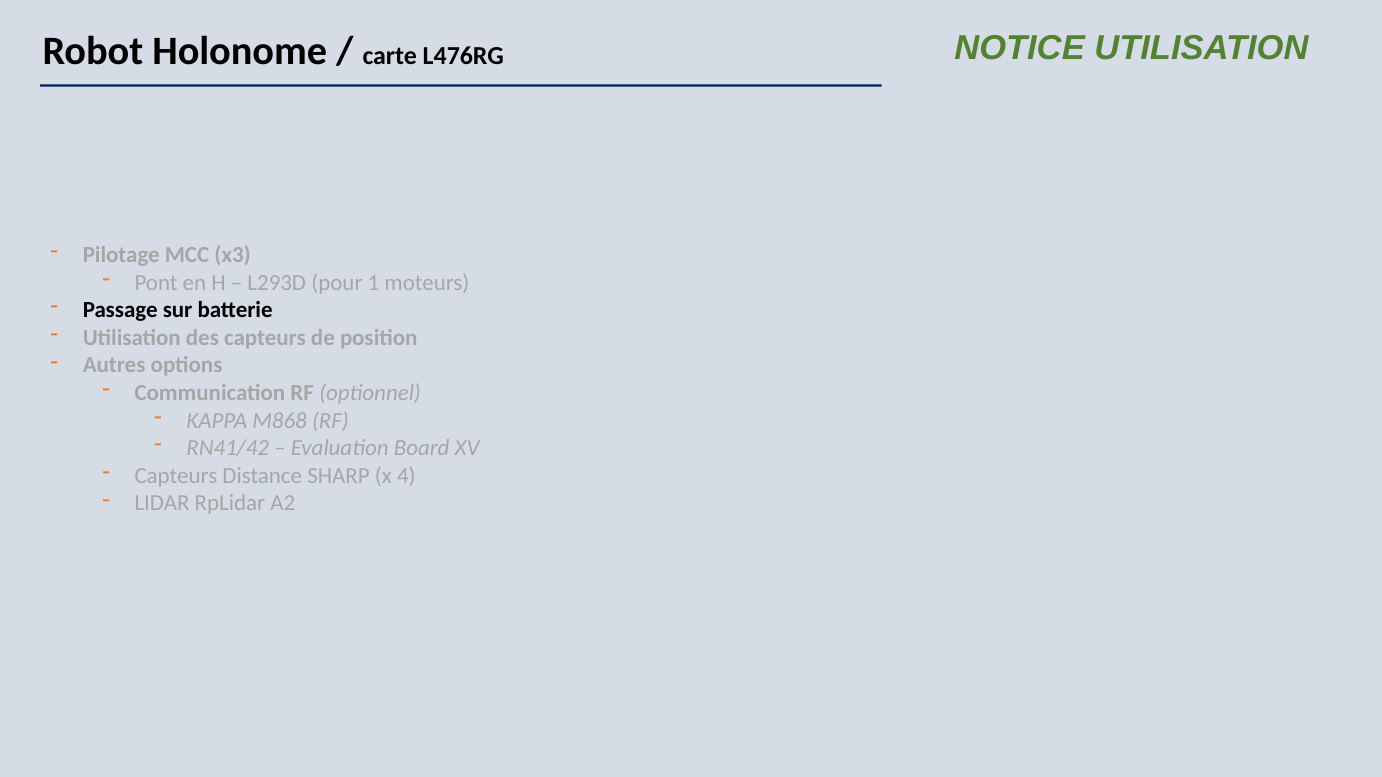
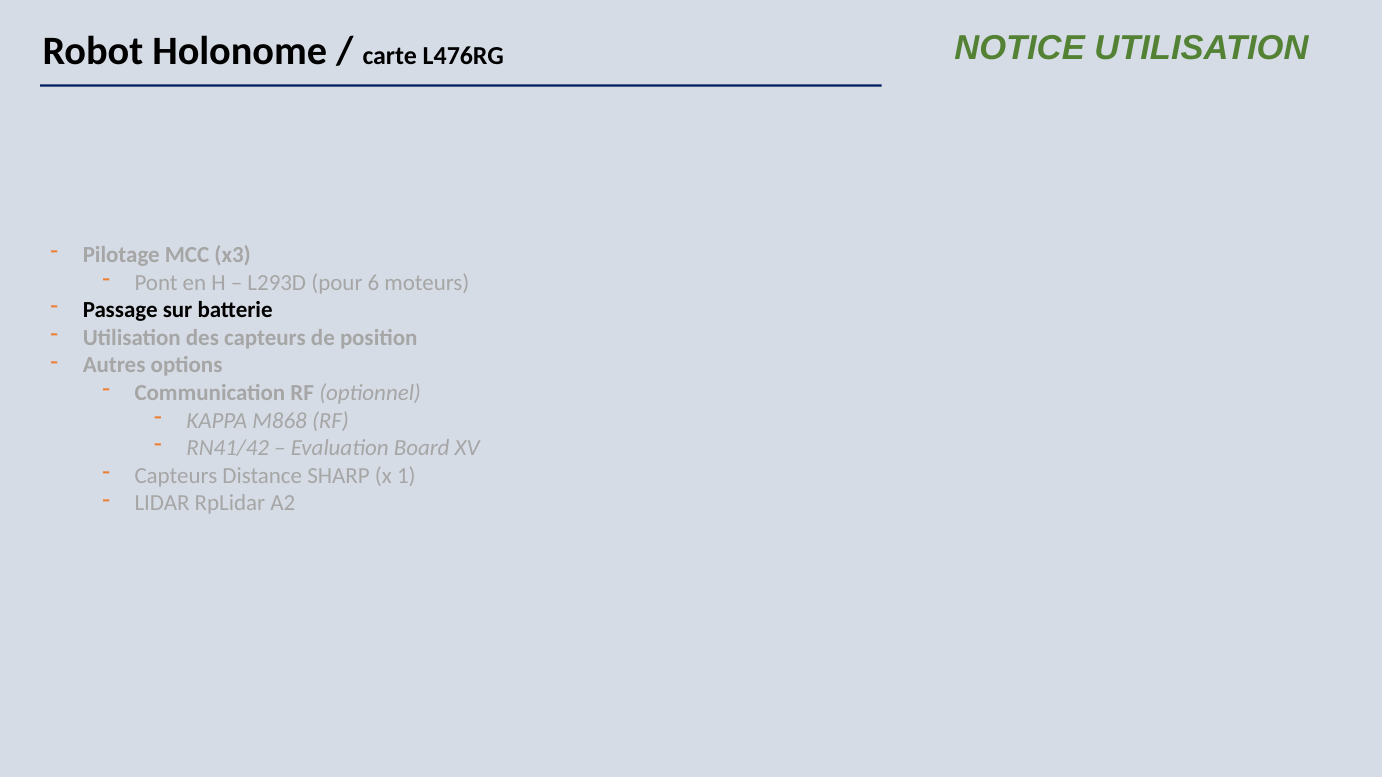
1: 1 -> 6
4: 4 -> 1
